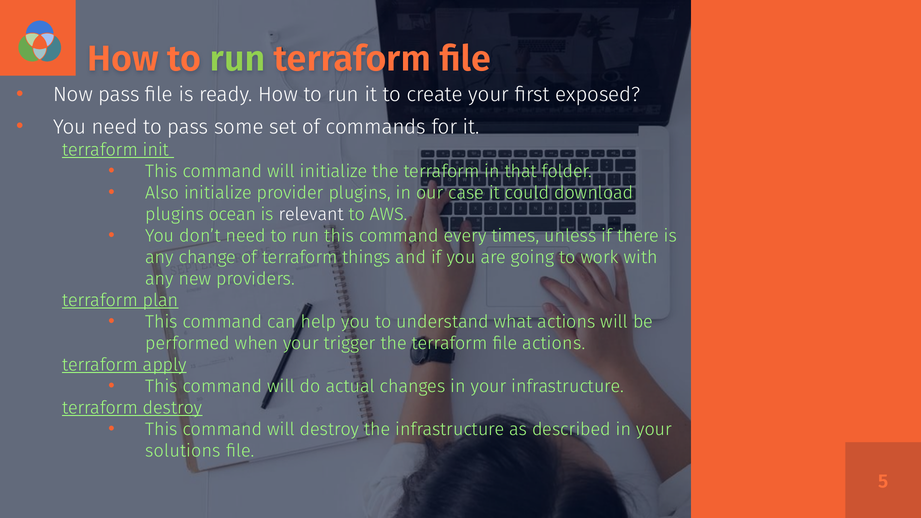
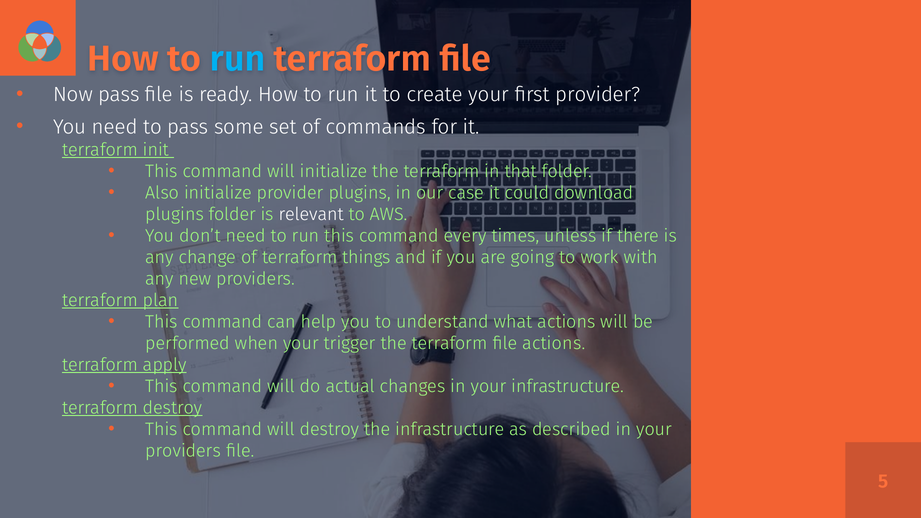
run at (238, 59) colour: light green -> light blue
first exposed: exposed -> provider
plugins ocean: ocean -> folder
solutions at (183, 451): solutions -> providers
